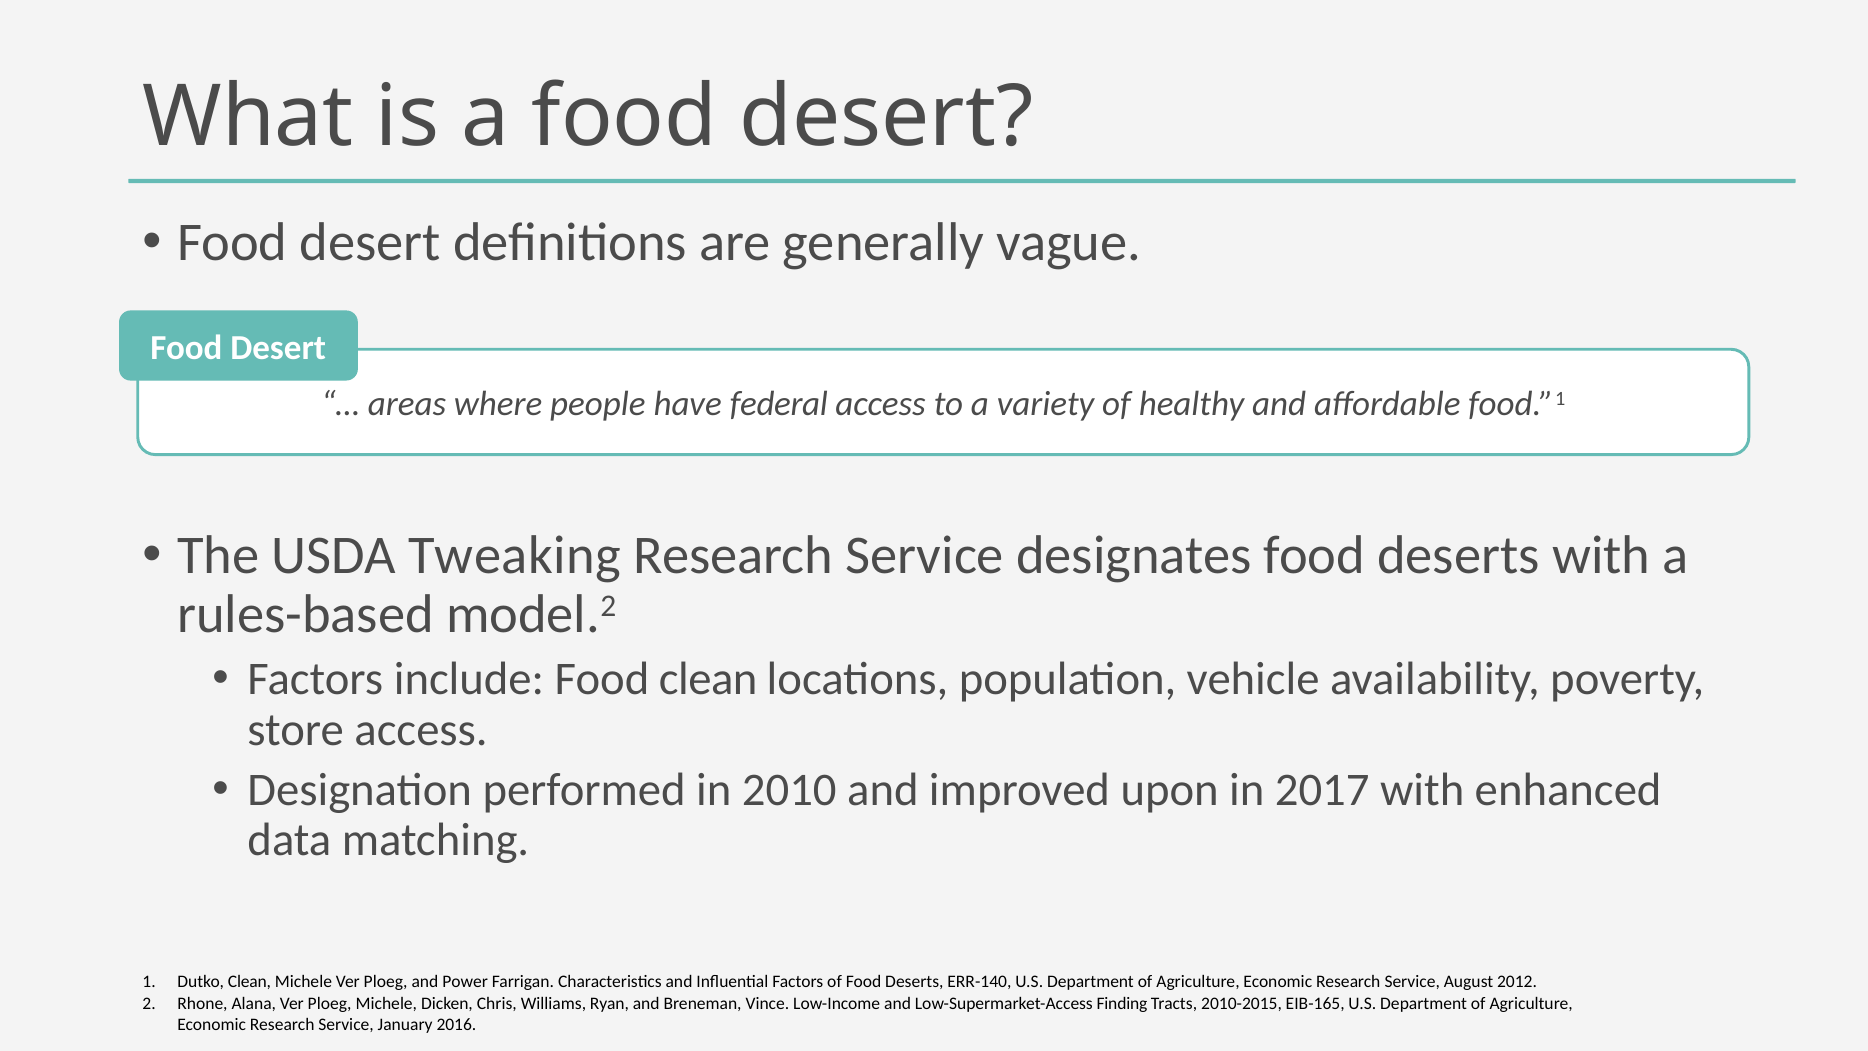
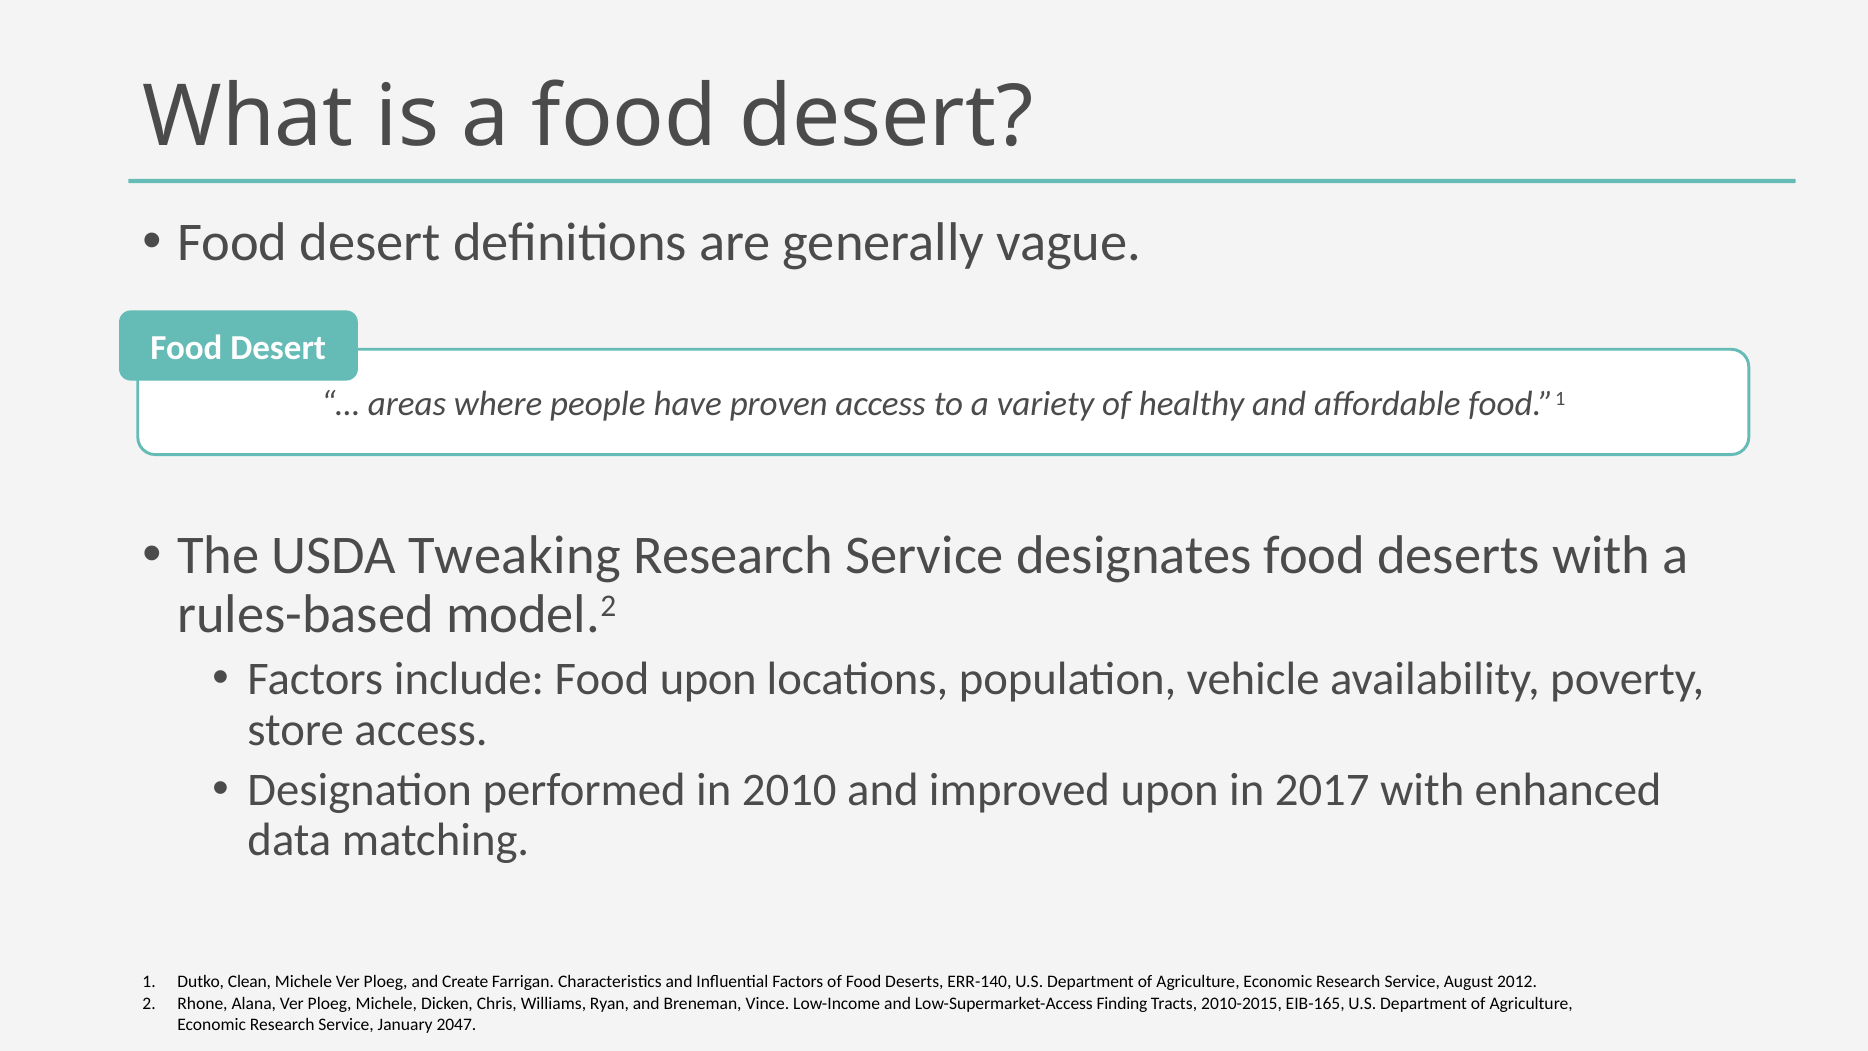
federal: federal -> proven
Food clean: clean -> upon
Power: Power -> Create
2016: 2016 -> 2047
